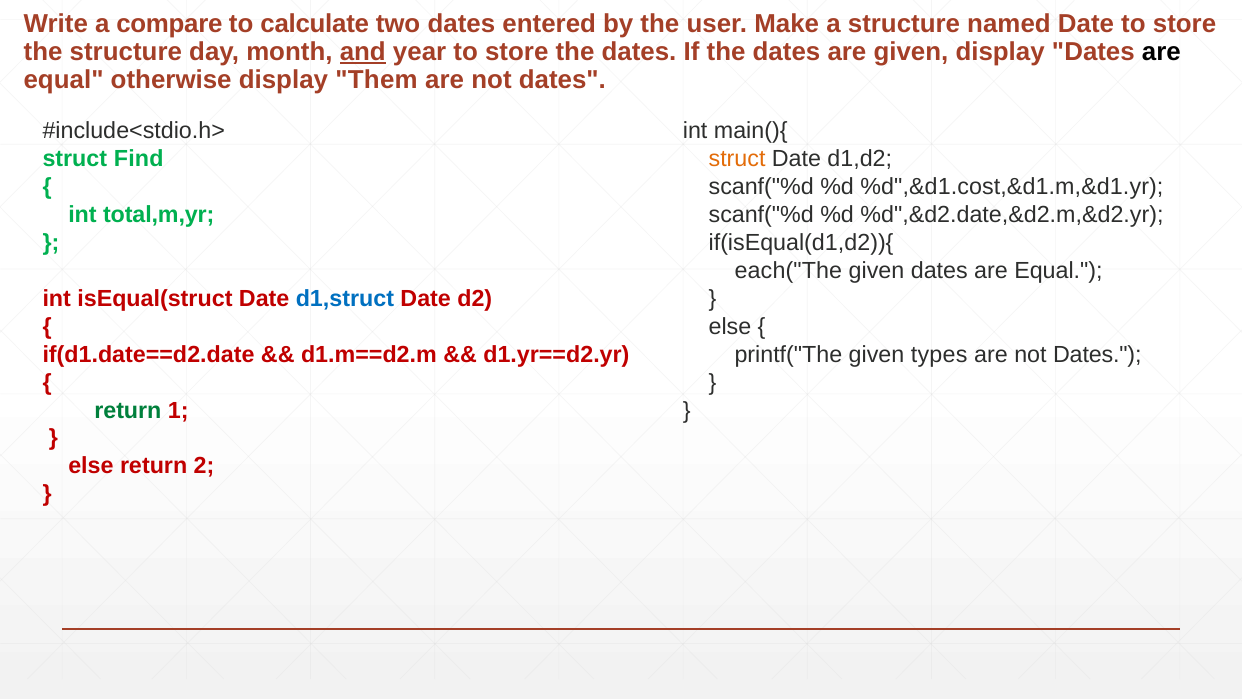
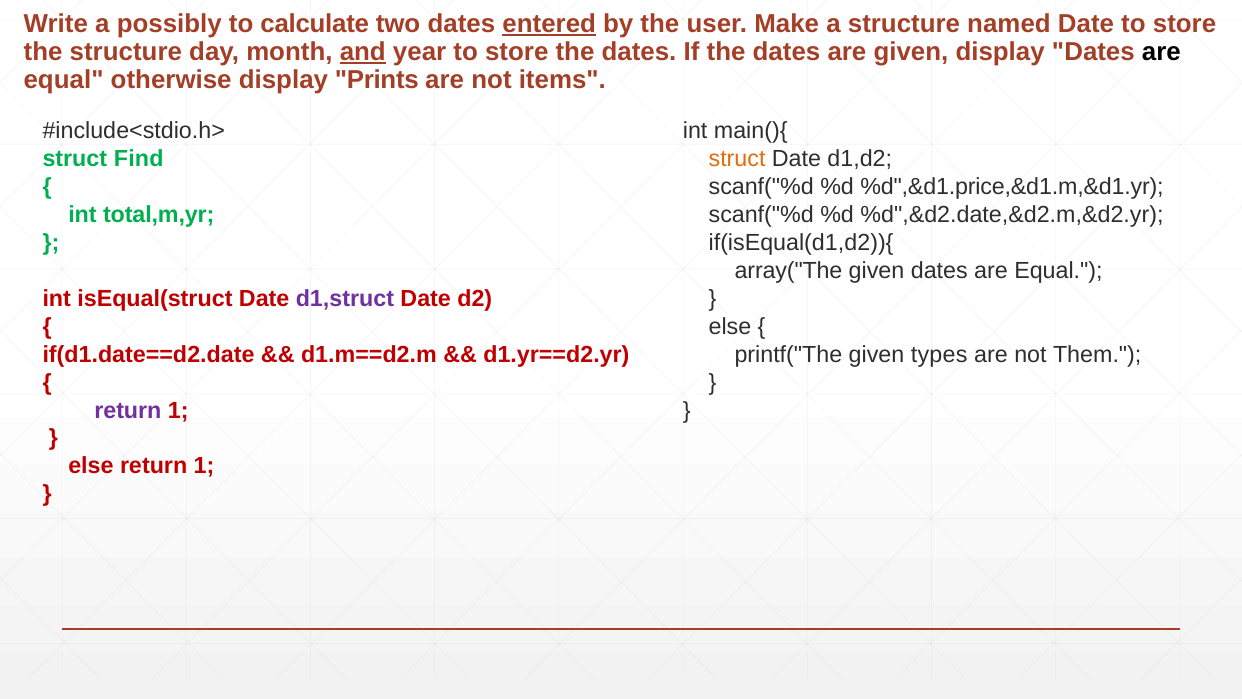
compare: compare -> possibly
entered underline: none -> present
Them: Them -> Prints
dates at (562, 80): dates -> items
%d",&d1.cost,&d1.m,&d1.yr: %d",&d1.cost,&d1.m,&d1.yr -> %d",&d1.price,&d1.m,&d1.yr
each("The: each("The -> array("The
d1,struct colour: blue -> purple
Dates at (1097, 354): Dates -> Them
return at (128, 410) colour: green -> purple
else return 2: 2 -> 1
